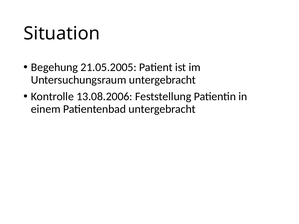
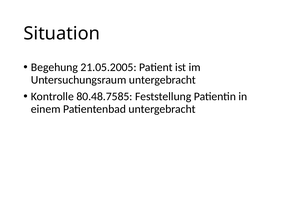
13.08.2006: 13.08.2006 -> 80.48.7585
